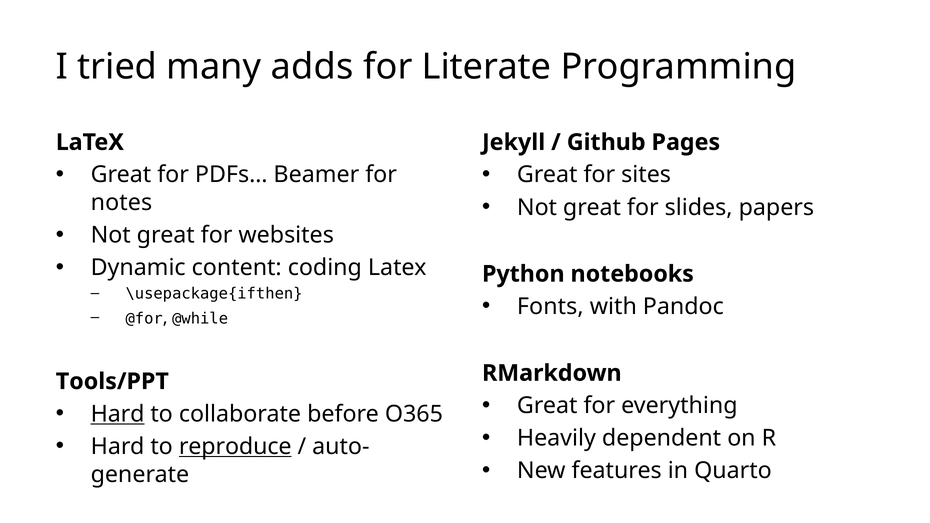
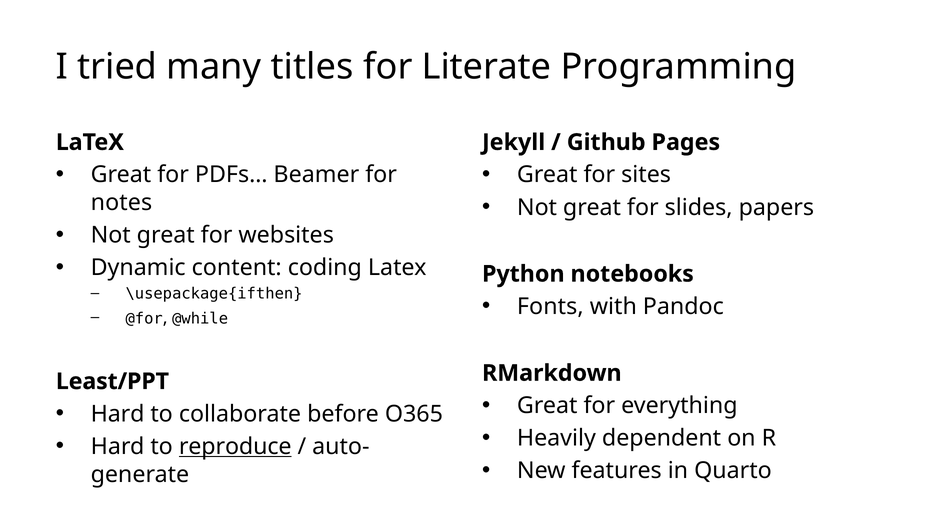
adds: adds -> titles
Tools/PPT: Tools/PPT -> Least/PPT
Hard at (118, 414) underline: present -> none
